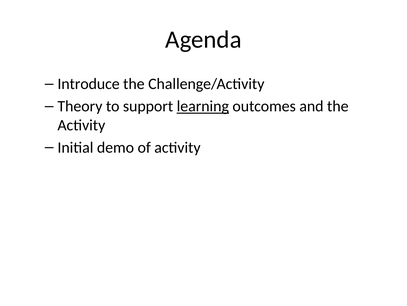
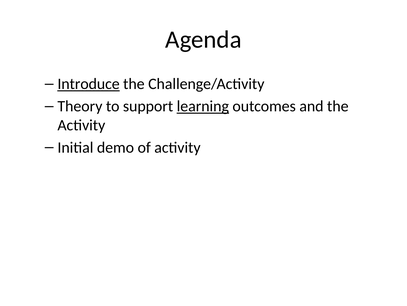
Introduce underline: none -> present
